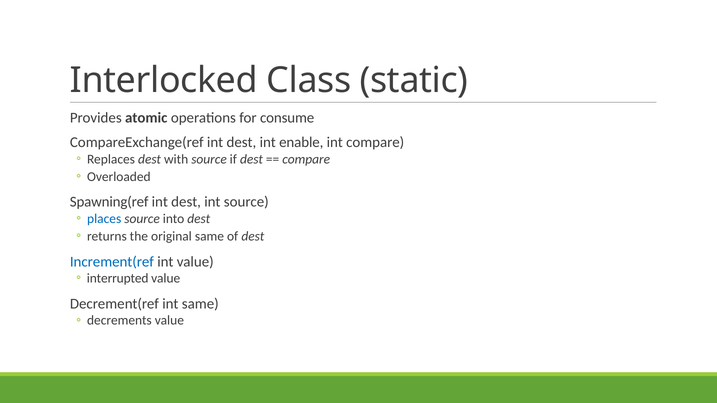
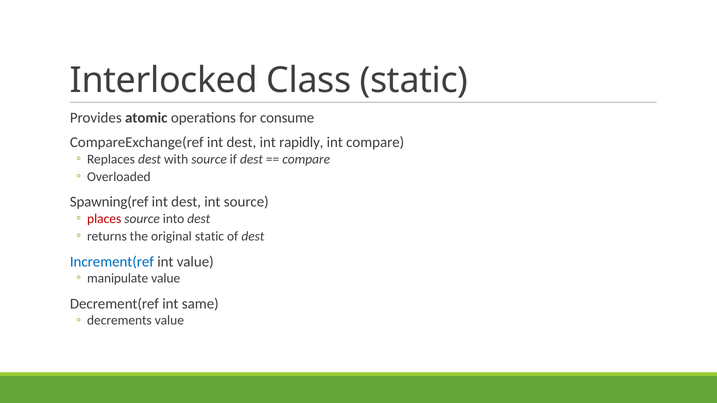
enable: enable -> rapidly
places colour: blue -> red
original same: same -> static
interrupted: interrupted -> manipulate
